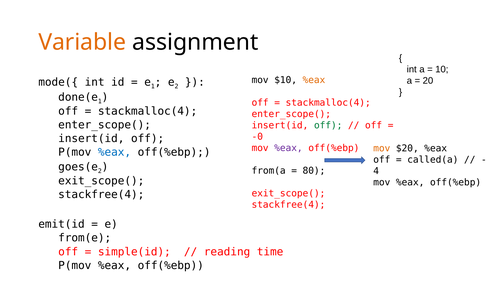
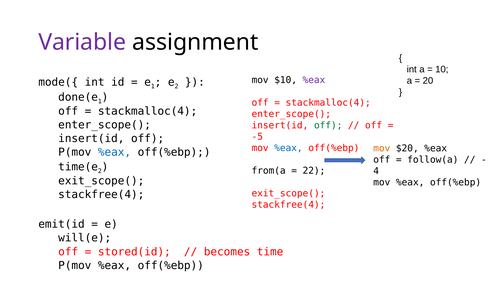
Variable colour: orange -> purple
%eax at (314, 80) colour: orange -> purple
-0: -0 -> -5
%eax at (288, 148) colour: purple -> blue
called(a: called(a -> follow(a
goes(e: goes(e -> time(e
80: 80 -> 22
from(e: from(e -> will(e
simple(id: simple(id -> stored(id
reading: reading -> becomes
